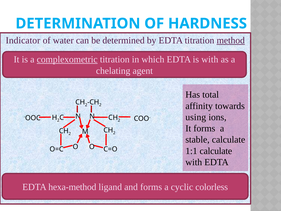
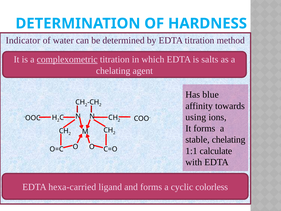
method underline: present -> none
is with: with -> salts
total: total -> blue
stable calculate: calculate -> chelating
hexa-method: hexa-method -> hexa-carried
